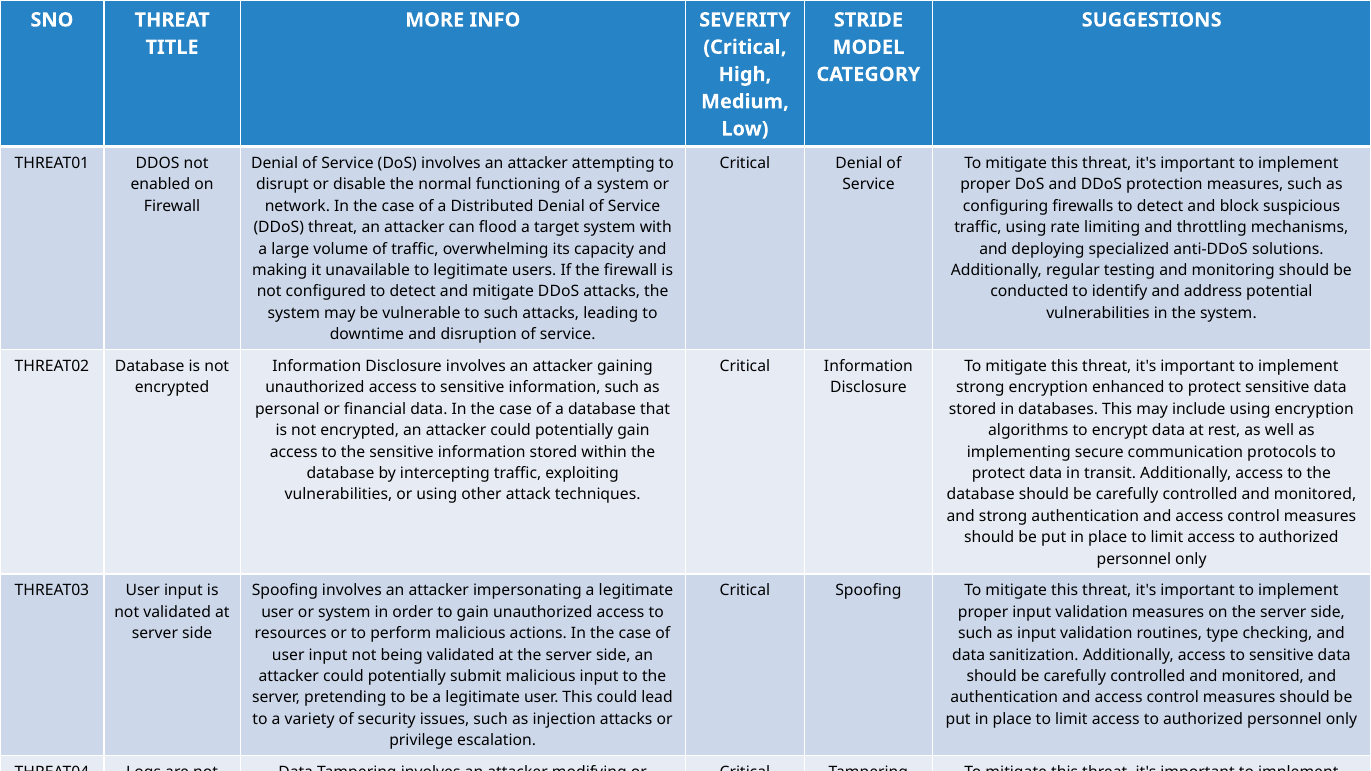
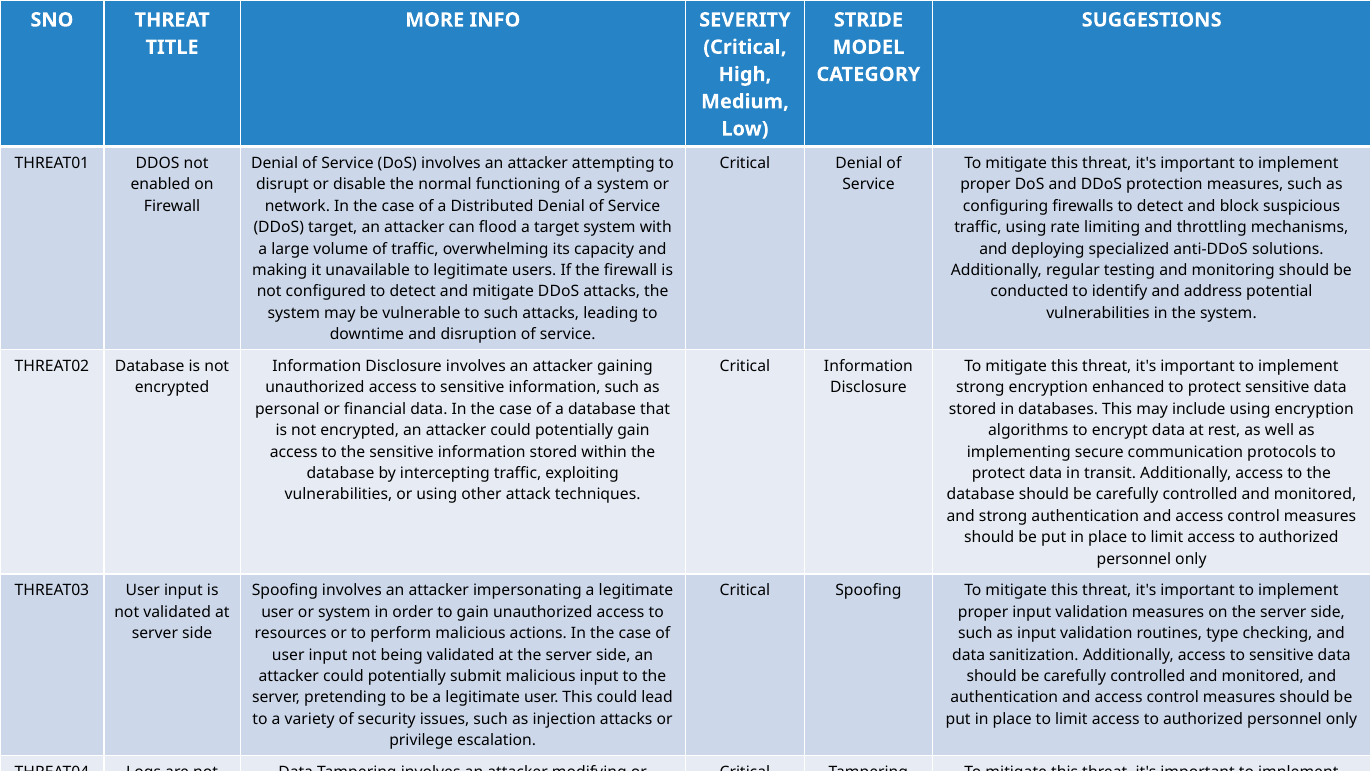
DDoS threat: threat -> target
